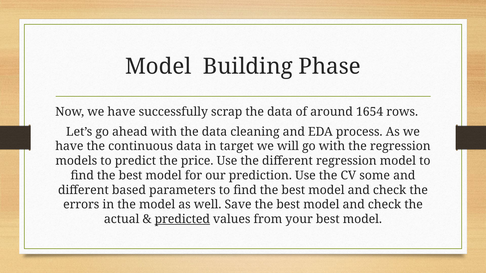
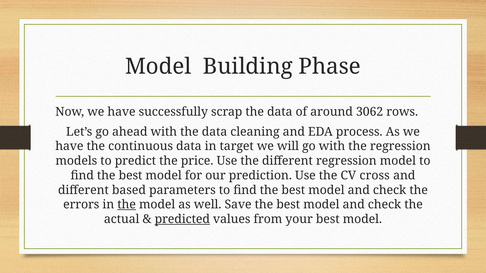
1654: 1654 -> 3062
some: some -> cross
the at (127, 205) underline: none -> present
